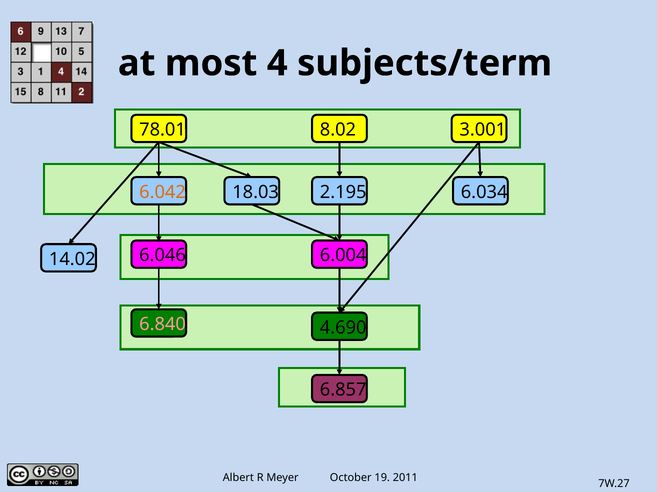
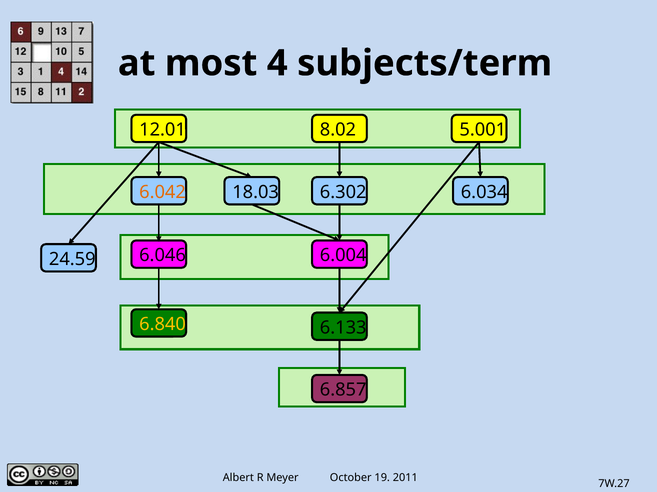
78.01: 78.01 -> 12.01
3.001: 3.001 -> 5.001
2.195: 2.195 -> 6.302
14.02: 14.02 -> 24.59
6.840 colour: pink -> yellow
4.690: 4.690 -> 6.133
